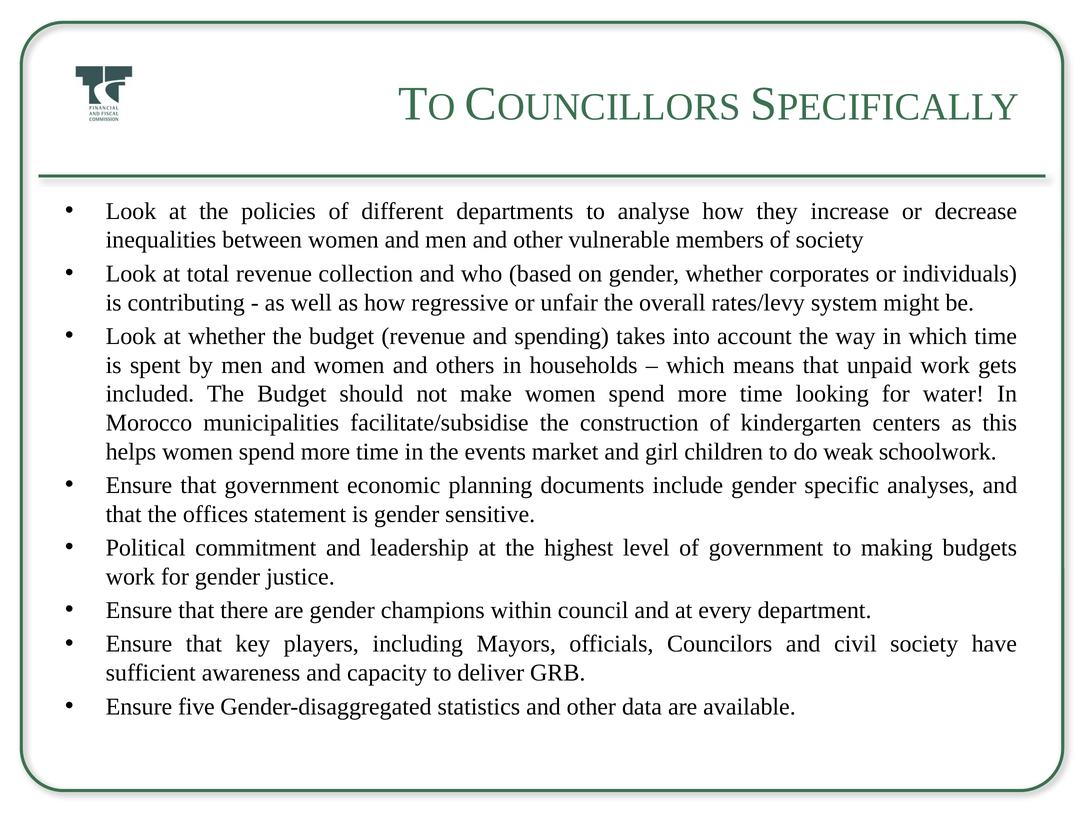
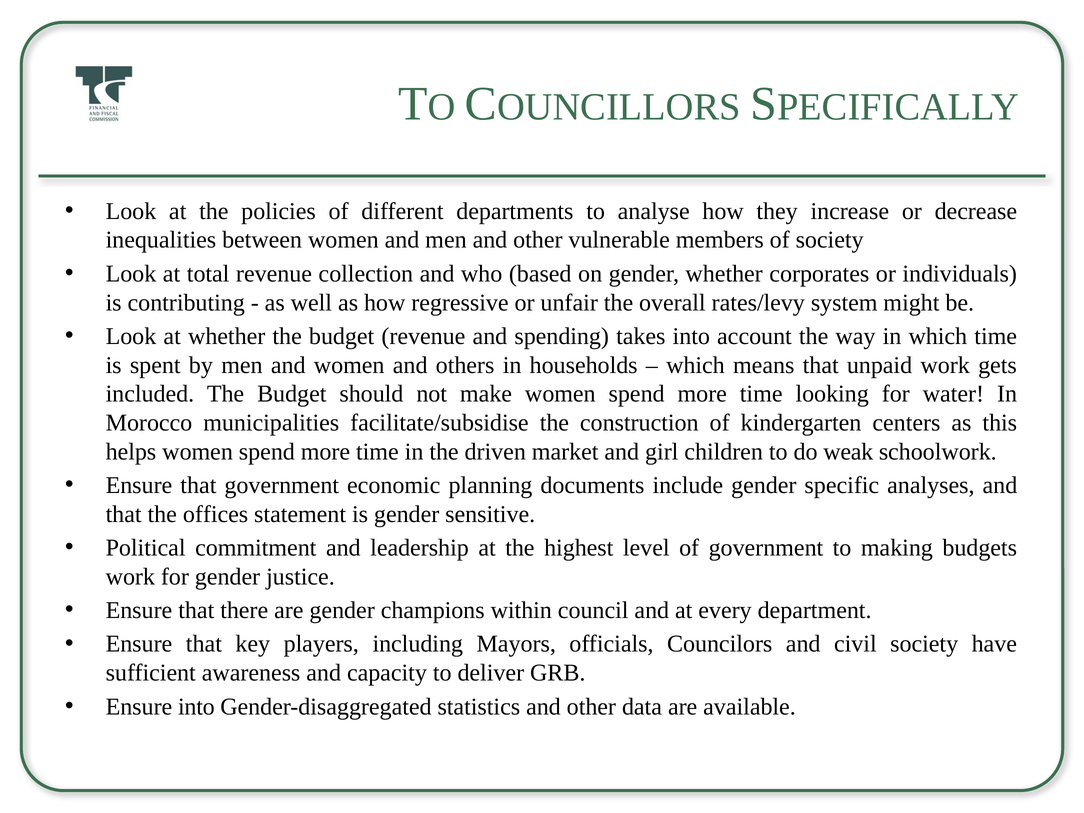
events: events -> driven
Ensure five: five -> into
